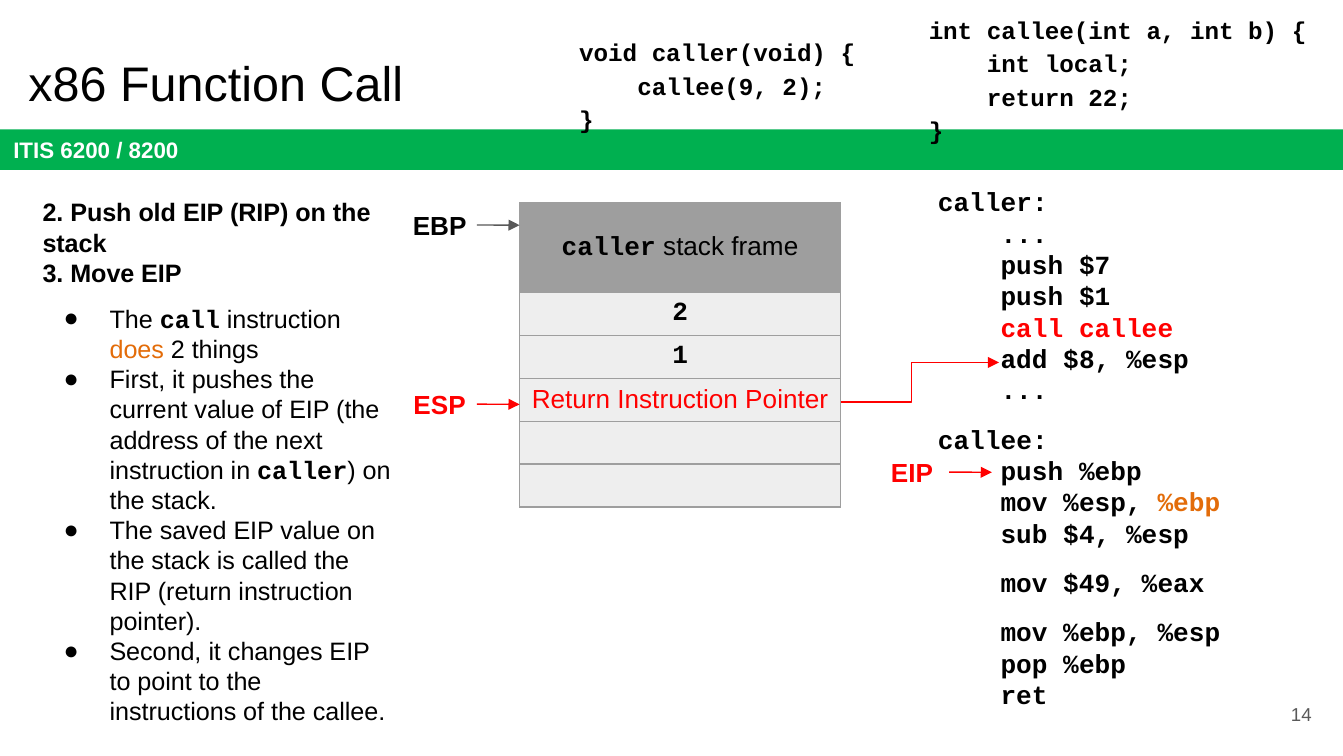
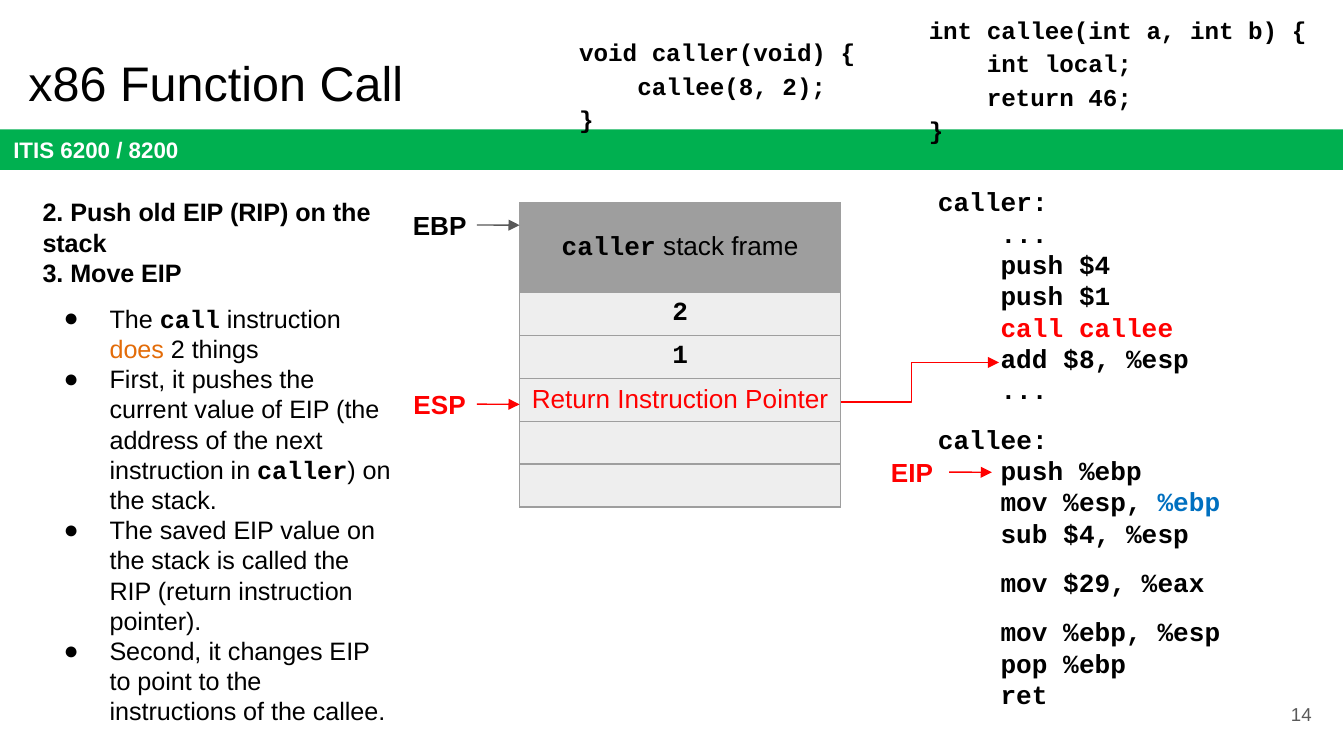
callee(9: callee(9 -> callee(8
22: 22 -> 46
push $7: $7 -> $4
%ebp at (1189, 503) colour: orange -> blue
$49: $49 -> $29
